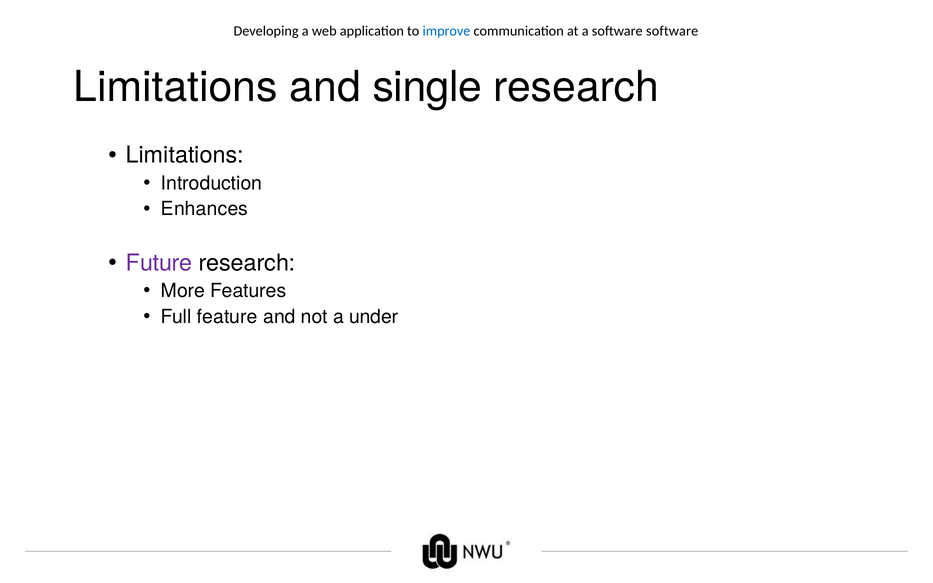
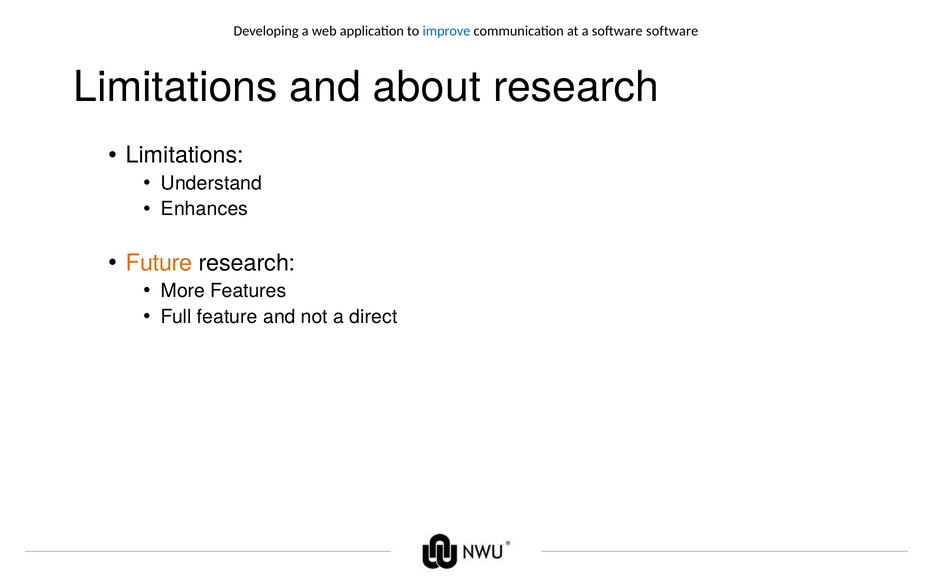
single: single -> about
Introduction: Introduction -> Understand
Future colour: purple -> orange
under: under -> direct
